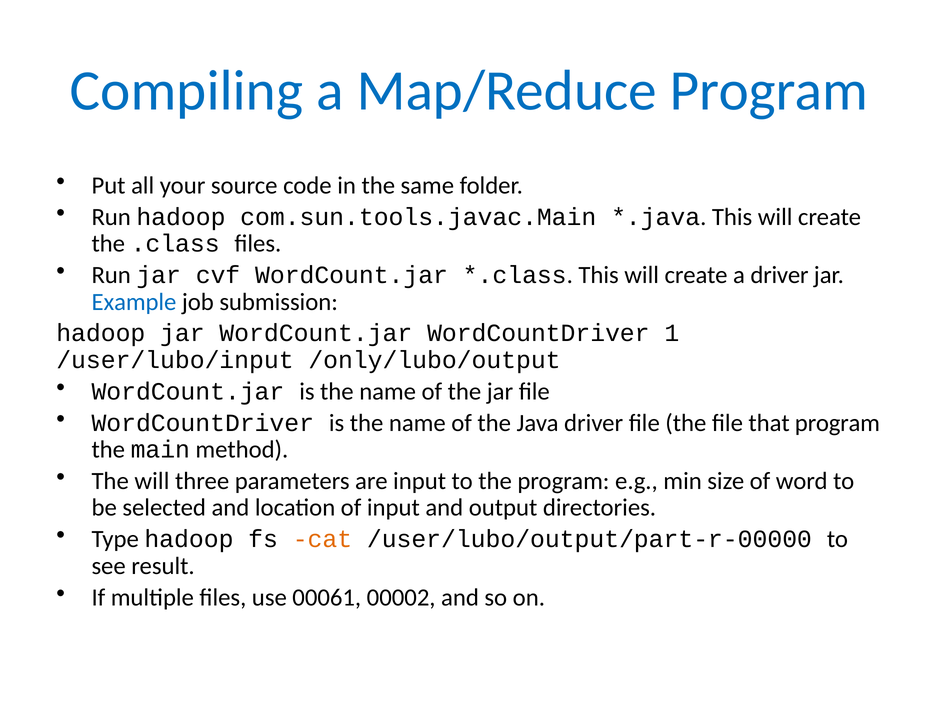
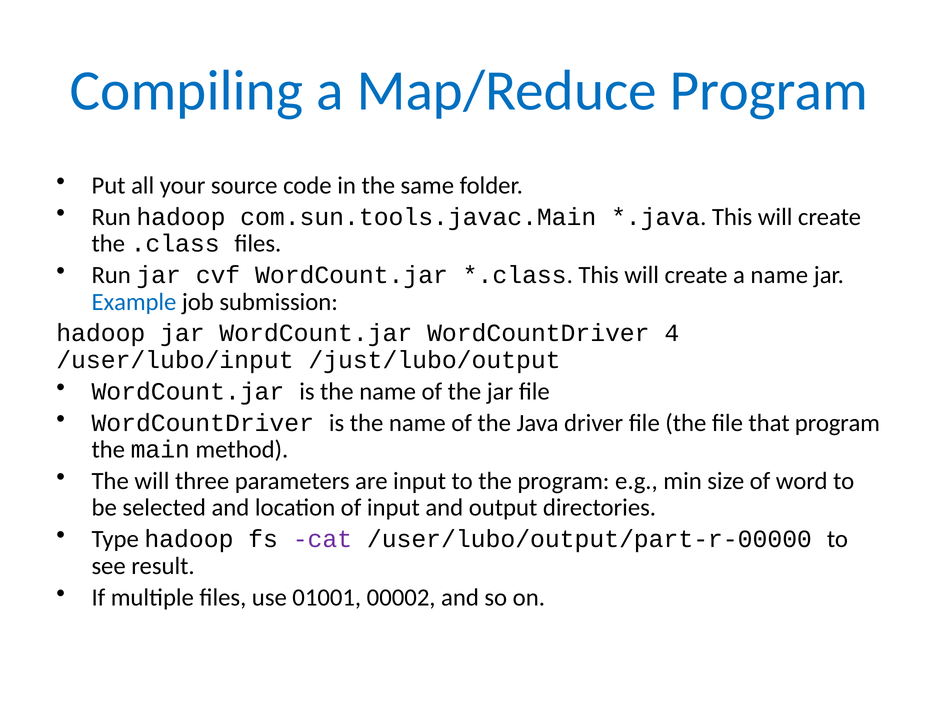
a driver: driver -> name
1: 1 -> 4
/only/lubo/output: /only/lubo/output -> /just/lubo/output
cat colour: orange -> purple
00061: 00061 -> 01001
